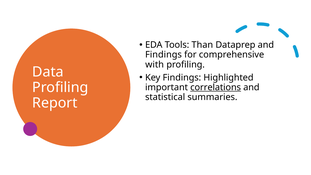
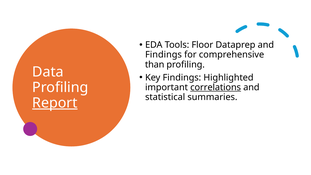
Than: Than -> Floor
with: with -> than
Report underline: none -> present
